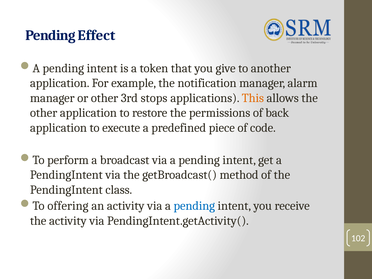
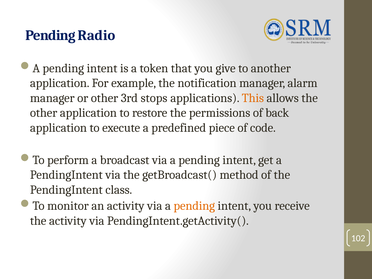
Effect: Effect -> Radio
offering: offering -> monitor
pending at (194, 206) colour: blue -> orange
